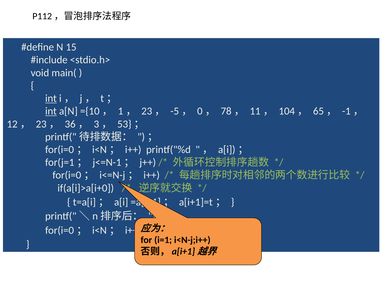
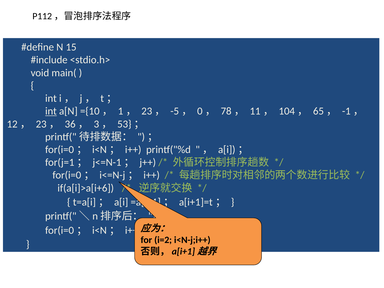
int at (51, 98) underline: present -> none
if(a[i]>a[i+0: if(a[i]>a[i+0 -> if(a[i]>a[i+6
i=1: i=1 -> i=2
